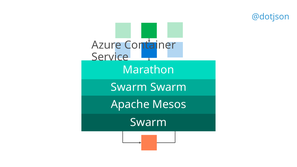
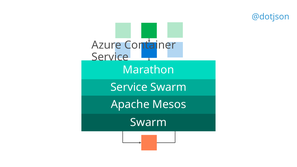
Swarm at (129, 87): Swarm -> Service
